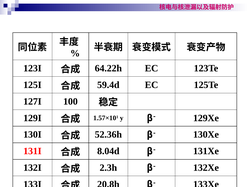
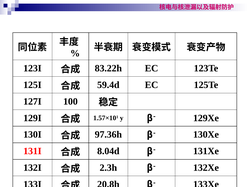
64.22h: 64.22h -> 83.22h
52.36h: 52.36h -> 97.36h
